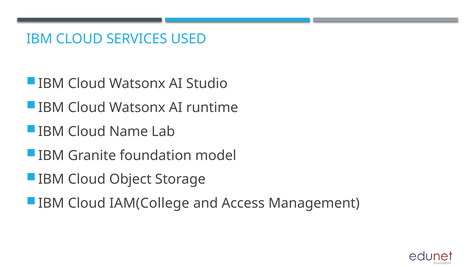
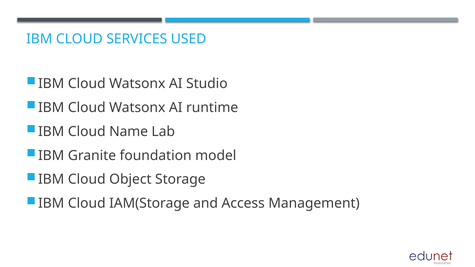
IAM(College: IAM(College -> IAM(Storage
